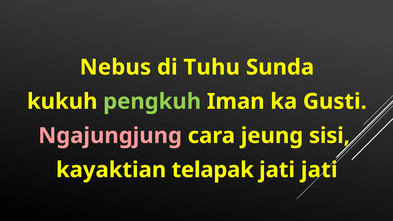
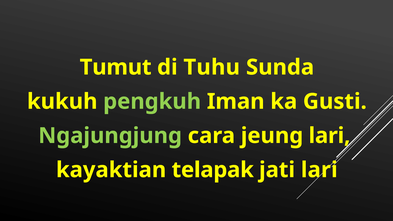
Nebus: Nebus -> Tumut
Ngajungjung colour: pink -> light green
jeung sisi: sisi -> lari
jati jati: jati -> lari
